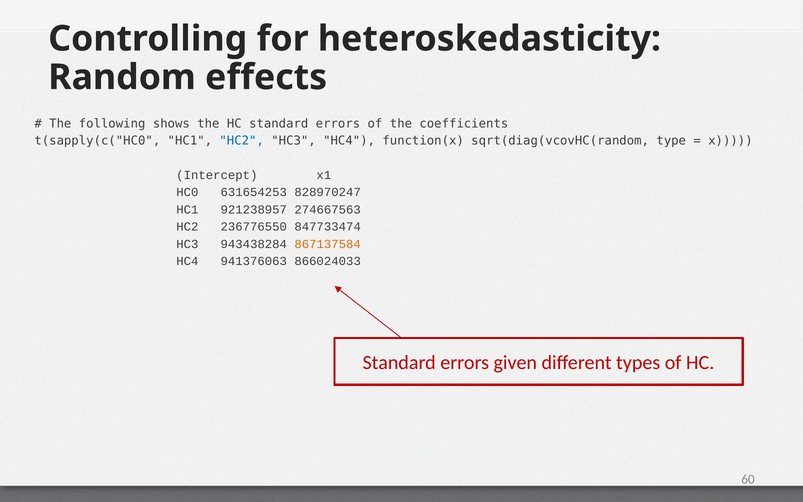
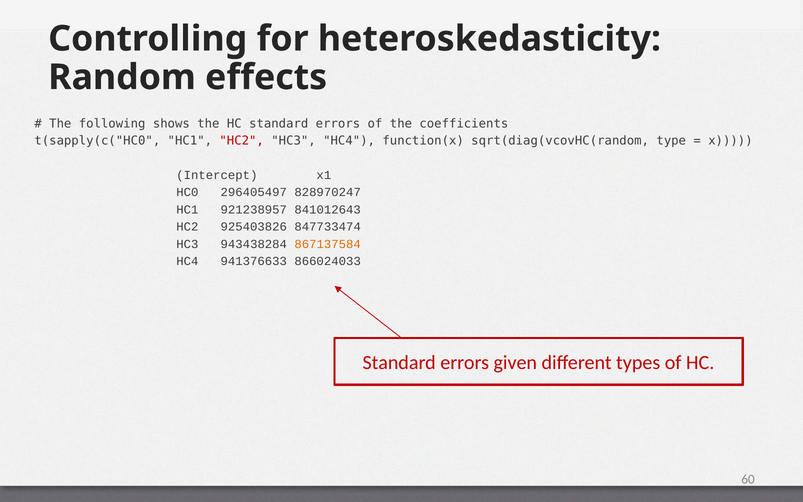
HC2 at (242, 141) colour: blue -> red
631654253: 631654253 -> 296405497
274667563: 274667563 -> 841012643
236776550: 236776550 -> 925403826
941376063: 941376063 -> 941376633
